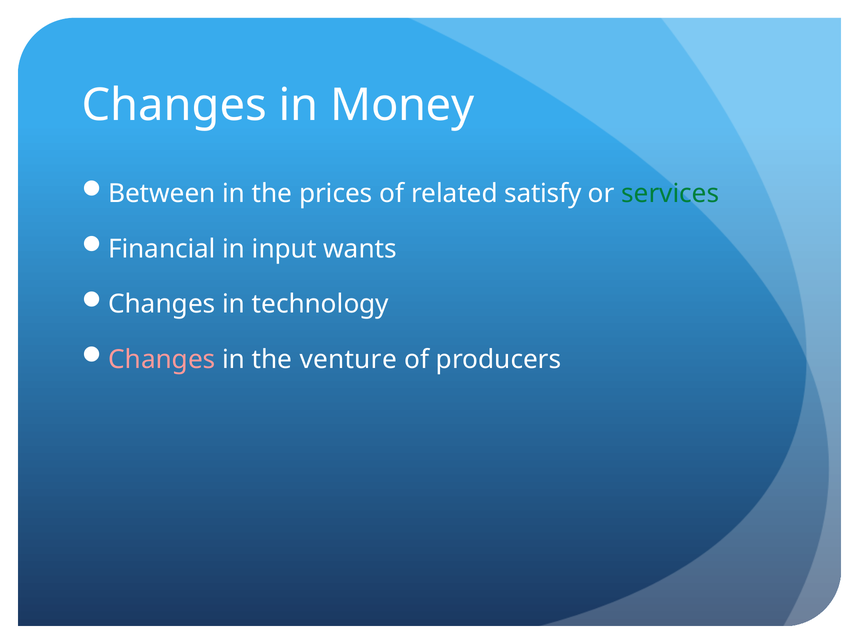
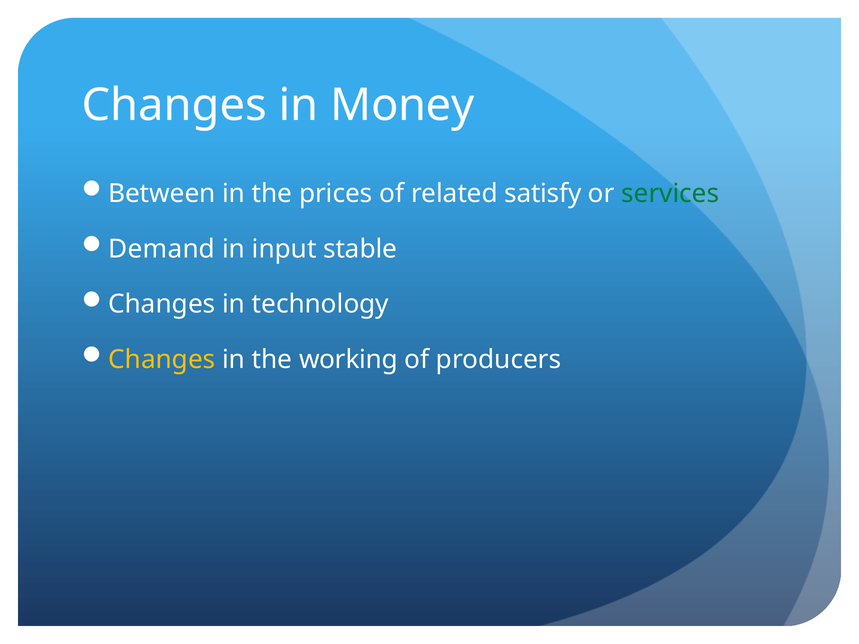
Financial: Financial -> Demand
wants: wants -> stable
Changes at (162, 360) colour: pink -> yellow
venture: venture -> working
